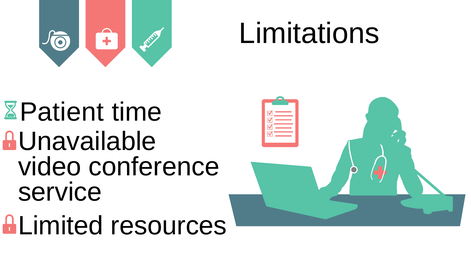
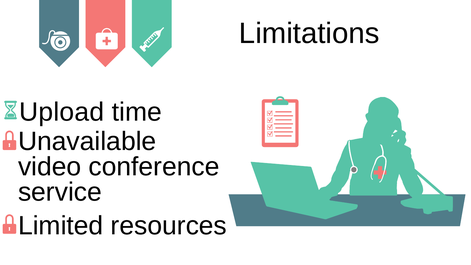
Patient: Patient -> Upload
